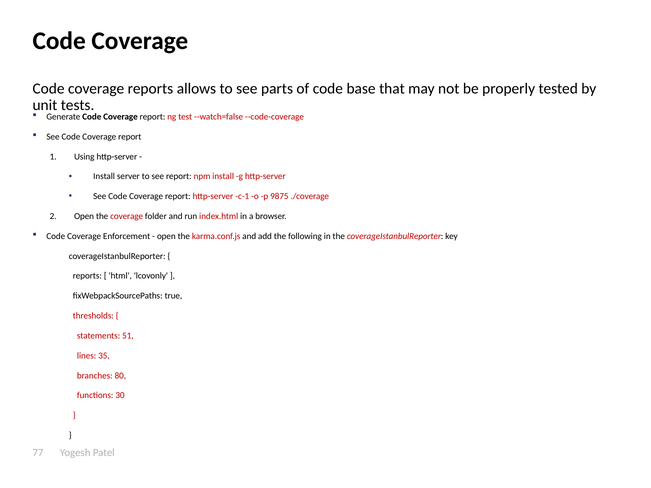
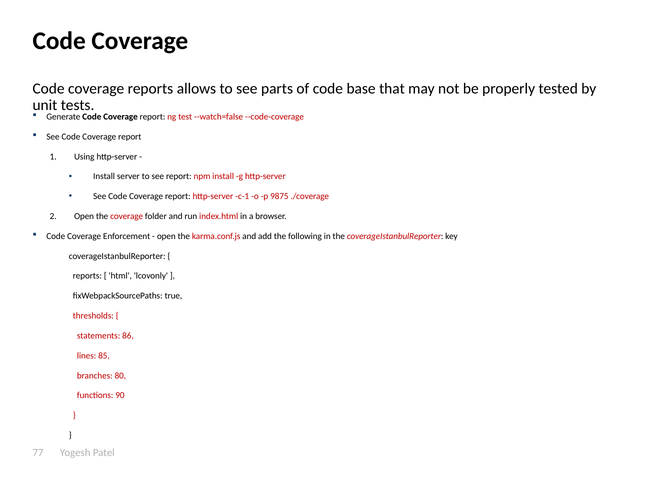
51: 51 -> 86
35: 35 -> 85
30: 30 -> 90
